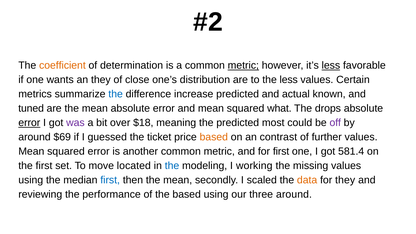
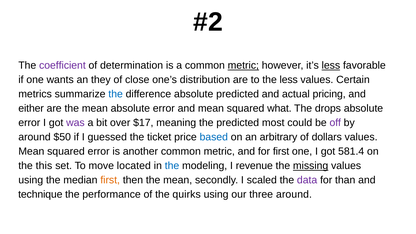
coefficient colour: orange -> purple
difference increase: increase -> absolute
known: known -> pricing
tuned: tuned -> either
error at (29, 123) underline: present -> none
$18: $18 -> $17
$69: $69 -> $50
based at (214, 137) colour: orange -> blue
contrast: contrast -> arbitrary
further: further -> dollars
the first: first -> this
working: working -> revenue
missing underline: none -> present
first at (110, 180) colour: blue -> orange
data colour: orange -> purple
for they: they -> than
reviewing: reviewing -> technique
the based: based -> quirks
